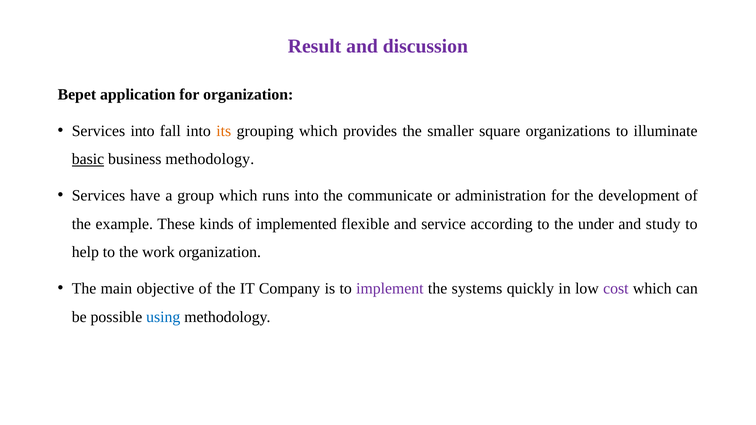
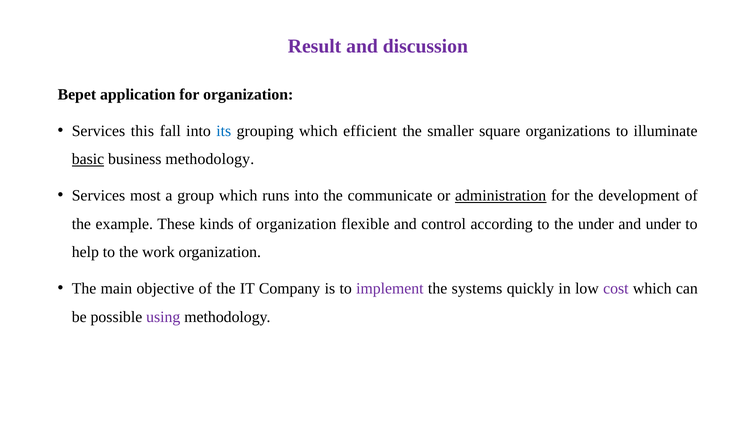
Services into: into -> this
its colour: orange -> blue
provides: provides -> efficient
have: have -> most
administration underline: none -> present
of implemented: implemented -> organization
service: service -> control
and study: study -> under
using colour: blue -> purple
